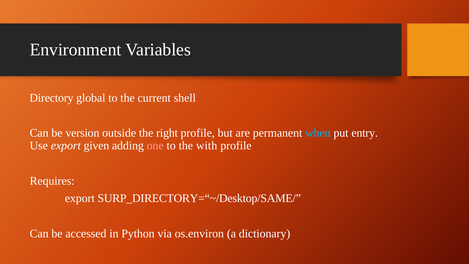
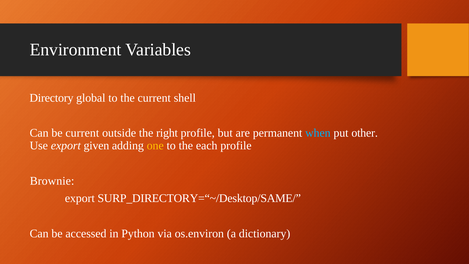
be version: version -> current
entry: entry -> other
one colour: pink -> yellow
with: with -> each
Requires: Requires -> Brownie
